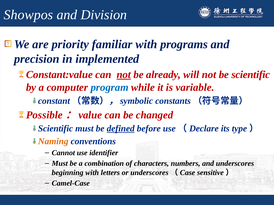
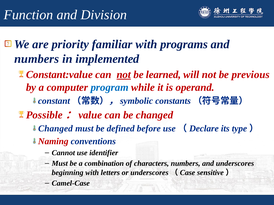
Showpos: Showpos -> Function
precision at (37, 59): precision -> numbers
already: already -> learned
be scientific: scientific -> previous
variable: variable -> operand
Scientific at (56, 129): Scientific -> Changed
defined underline: present -> none
Naming colour: orange -> red
